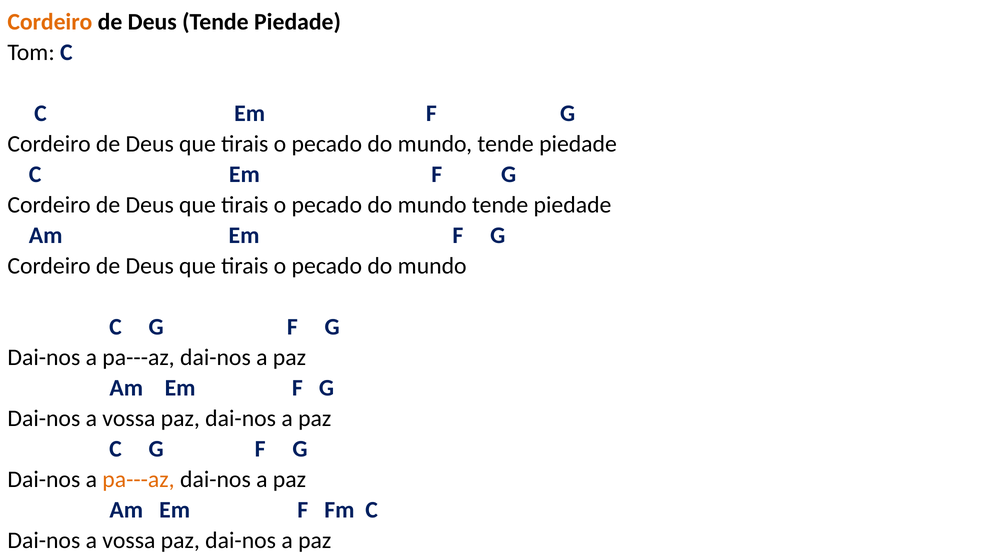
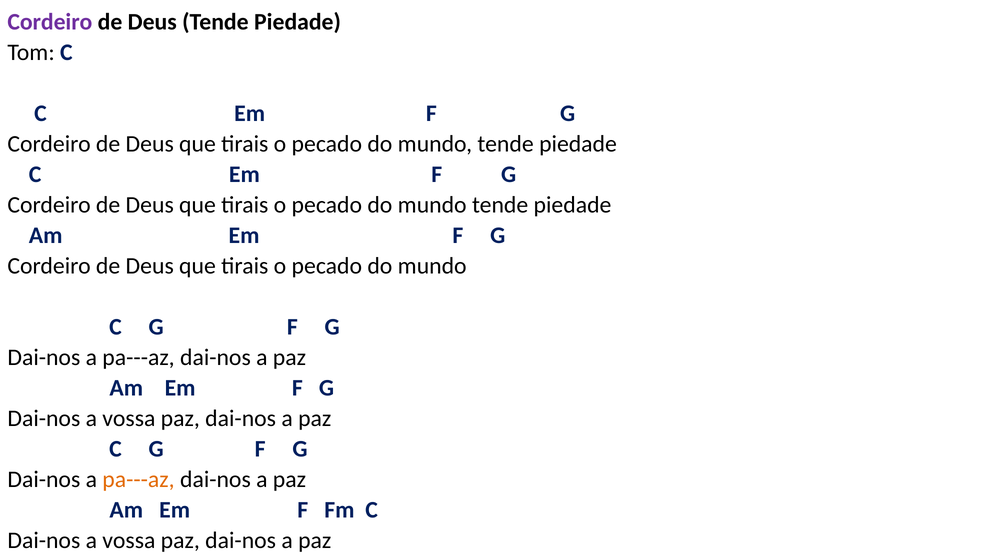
Cordeiro at (50, 22) colour: orange -> purple
